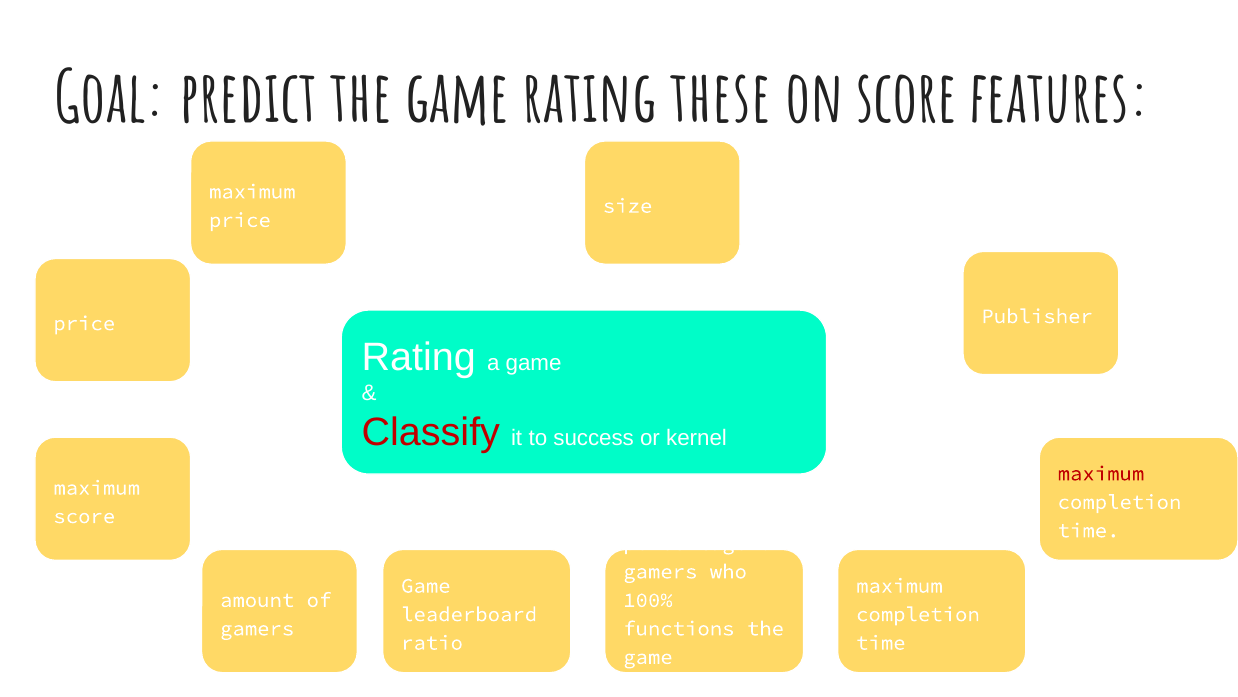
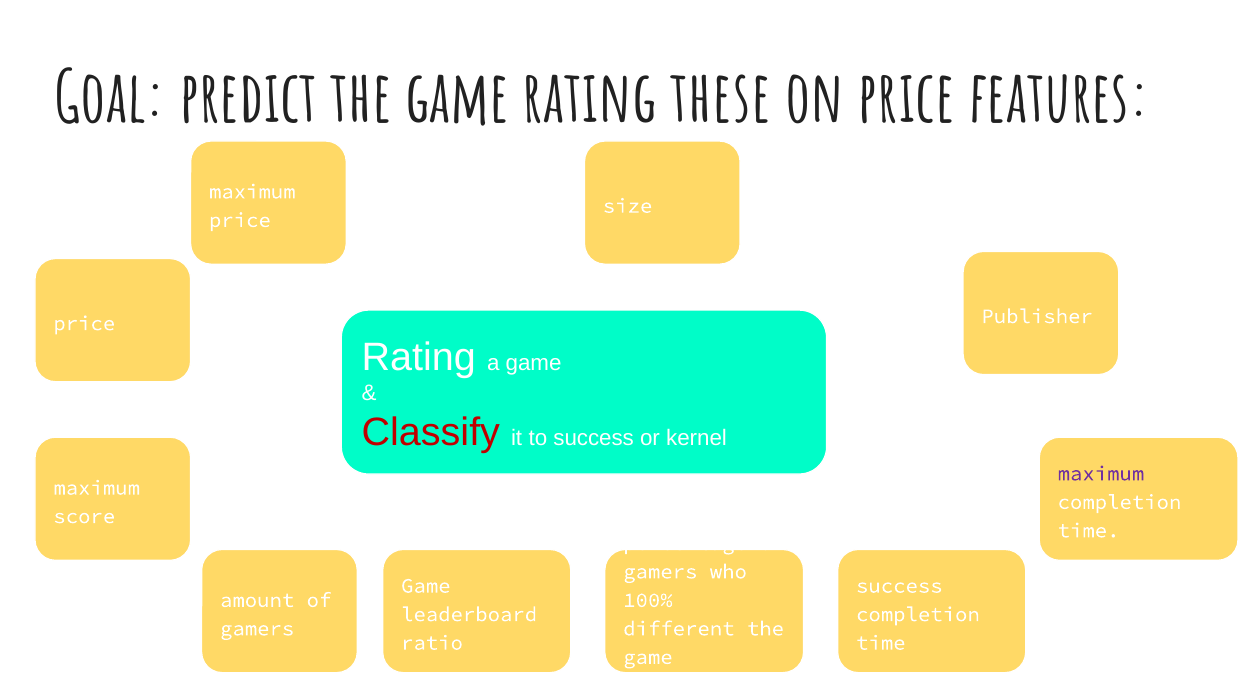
on score: score -> price
maximum at (1101, 473) colour: red -> purple
maximum at (899, 585): maximum -> success
functions: functions -> different
